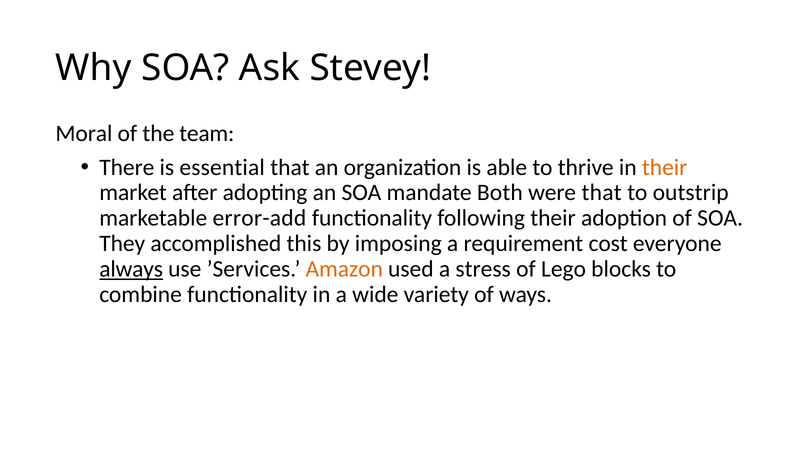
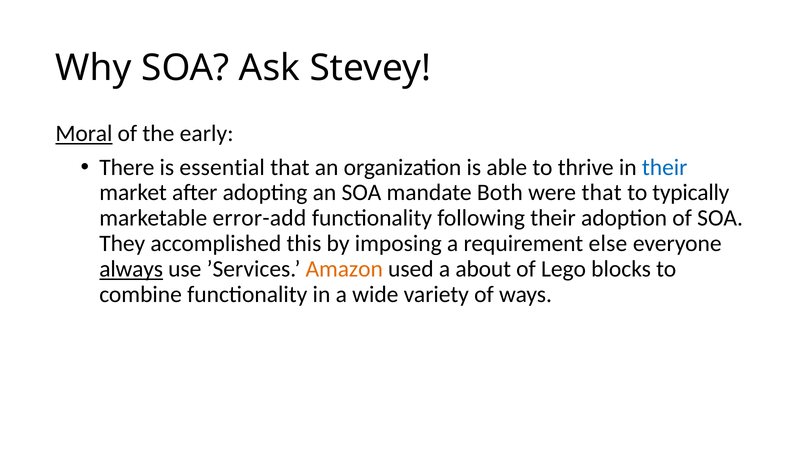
Moral underline: none -> present
team: team -> early
their at (665, 167) colour: orange -> blue
outstrip: outstrip -> typically
cost: cost -> else
stress: stress -> about
